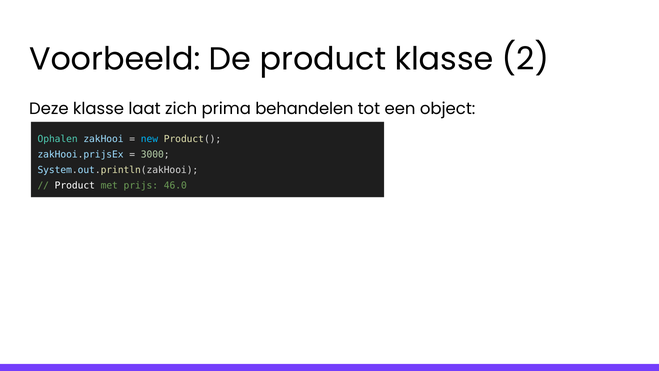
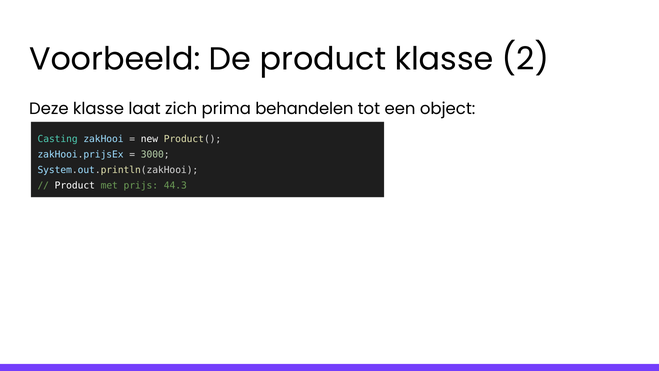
Ophalen: Ophalen -> Casting
new colour: light blue -> white
46.0: 46.0 -> 44.3
